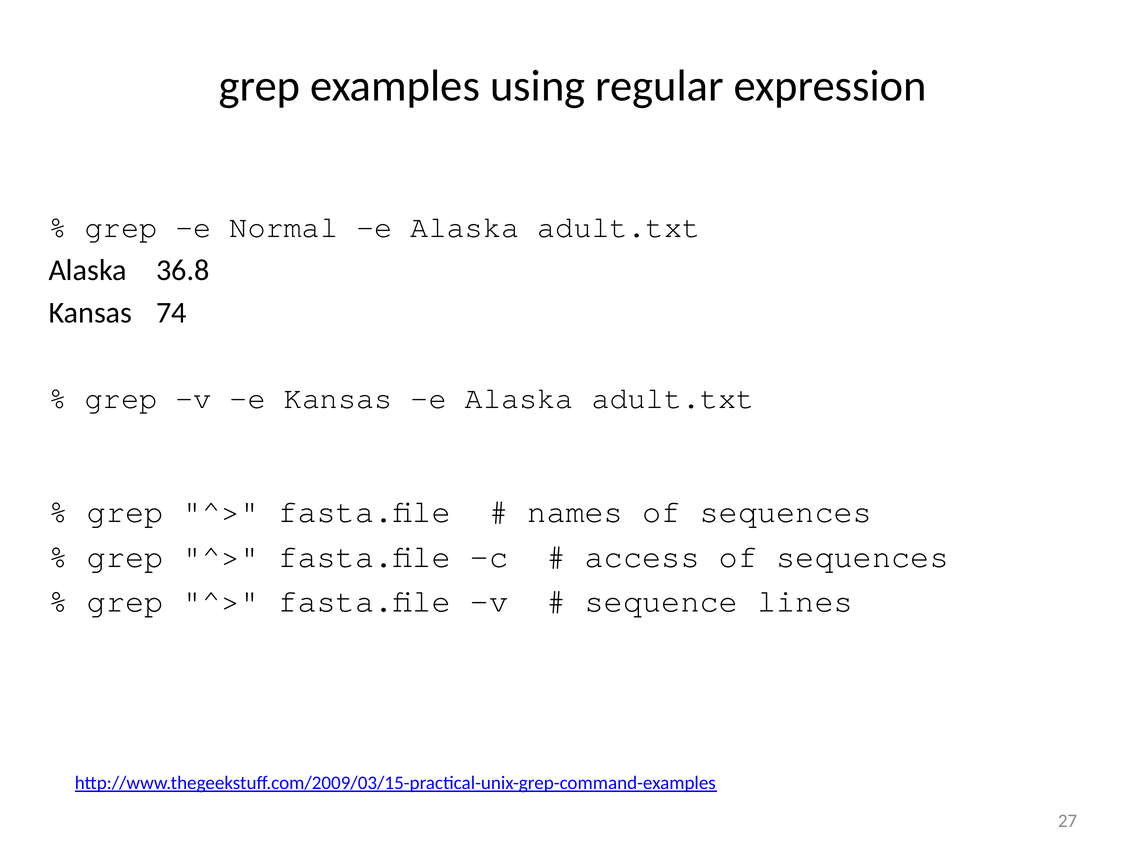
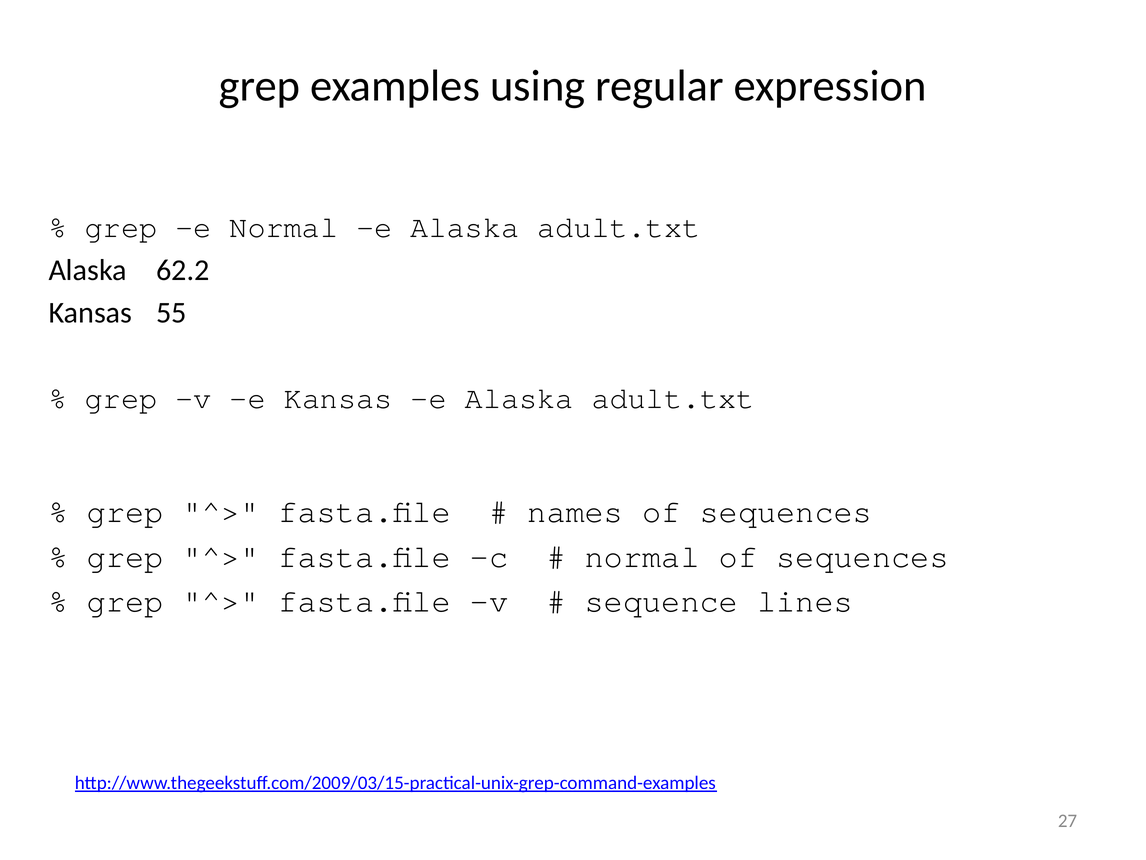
36.8: 36.8 -> 62.2
74: 74 -> 55
access at (642, 556): access -> normal
